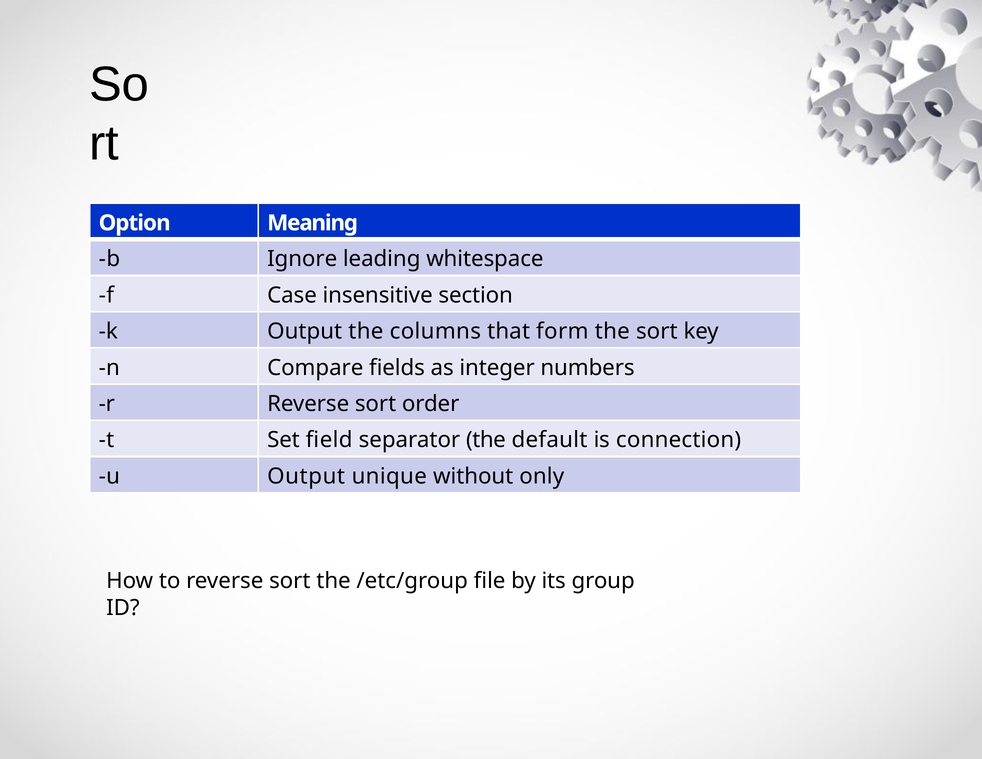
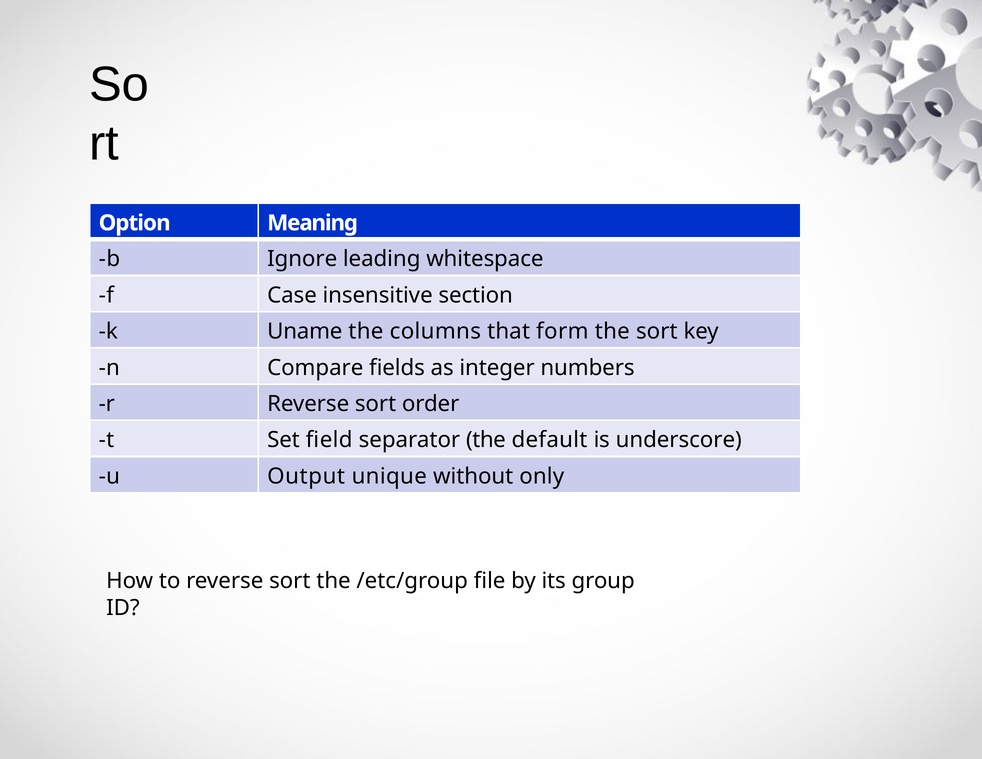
k Output: Output -> Uname
connection: connection -> underscore
